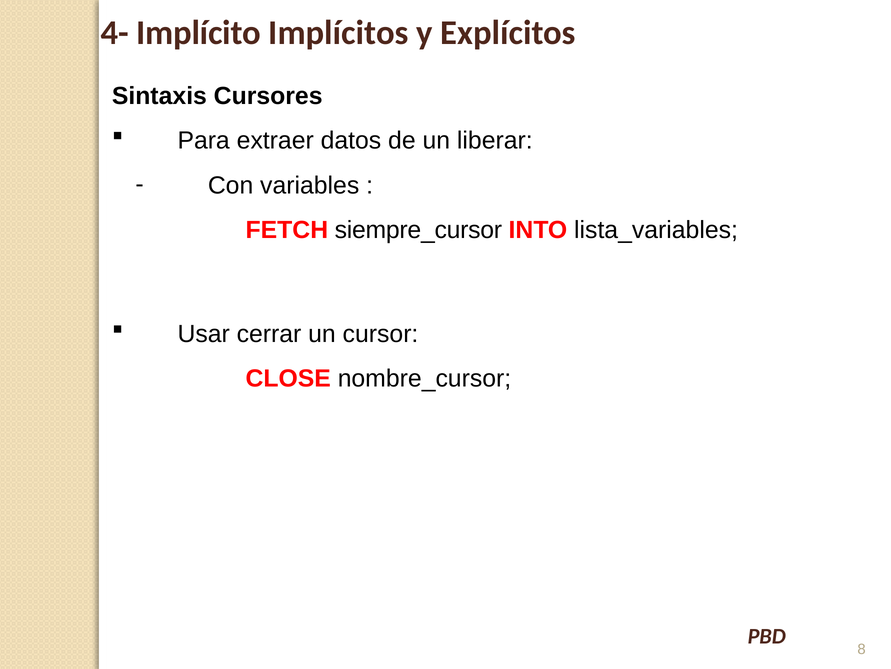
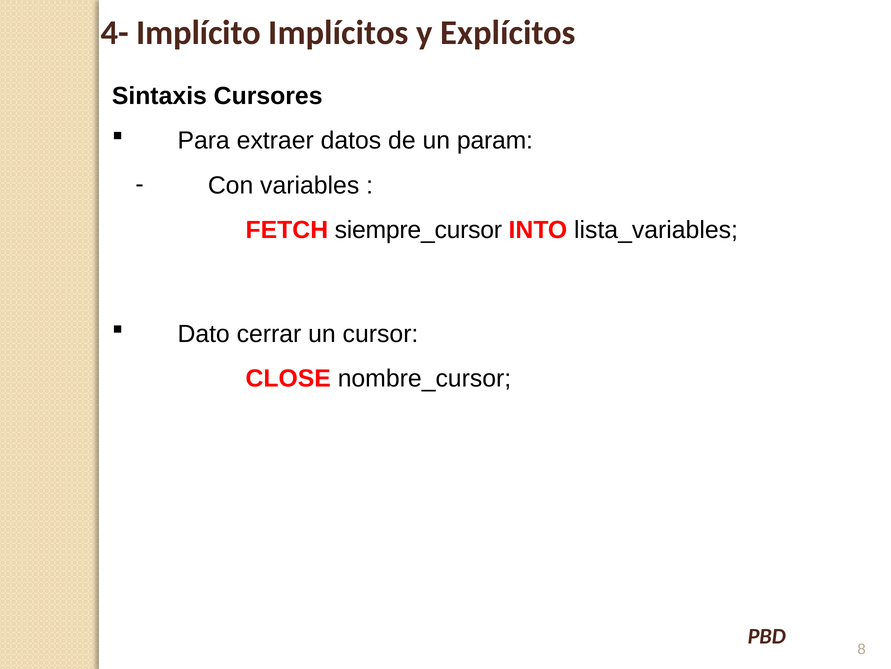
liberar: liberar -> param
Usar: Usar -> Dato
